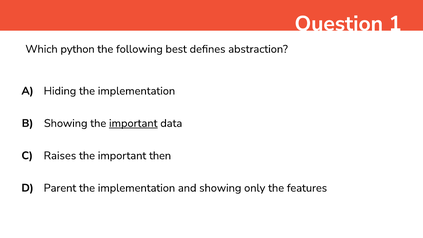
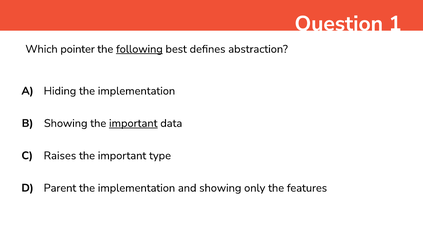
python: python -> pointer
following underline: none -> present
then: then -> type
